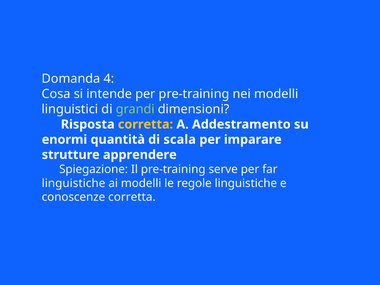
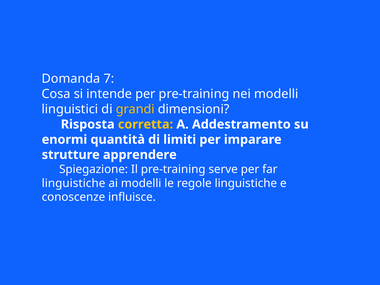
4: 4 -> 7
grandi colour: light green -> yellow
scala: scala -> limiti
conoscenze corretta: corretta -> influisce
